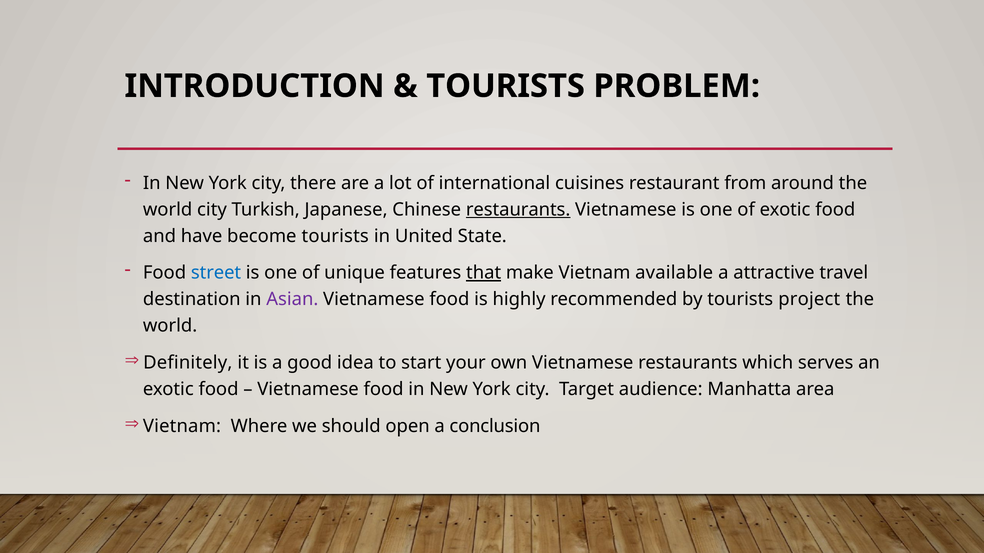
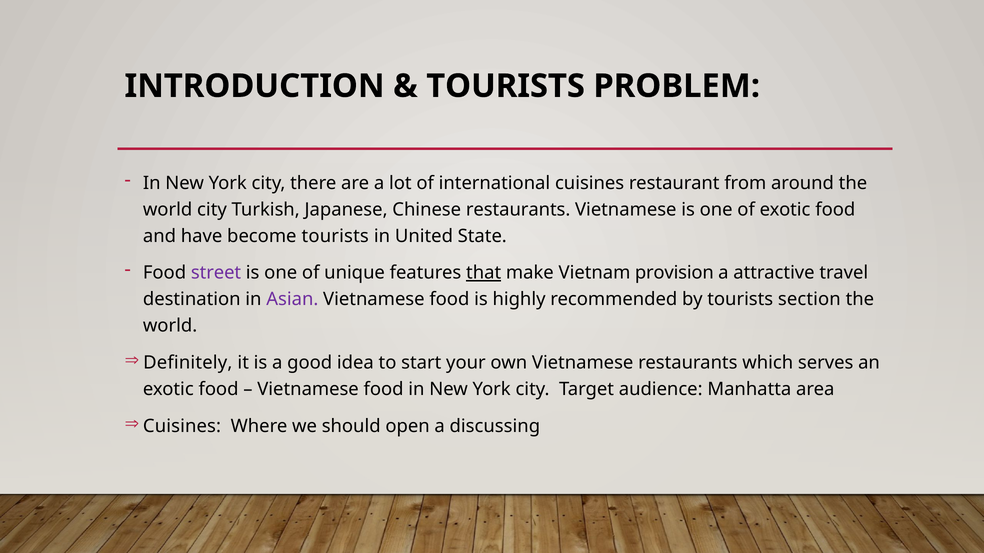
restaurants at (518, 210) underline: present -> none
street colour: blue -> purple
available: available -> provision
project: project -> section
Vietnam at (182, 426): Vietnam -> Cuisines
conclusion: conclusion -> discussing
